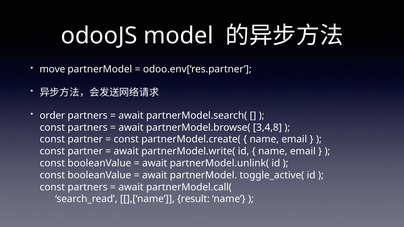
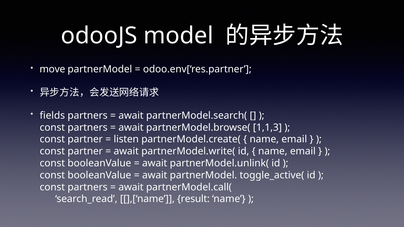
order: order -> fields
3,4,8: 3,4,8 -> 1,1,3
const at (126, 139): const -> listen
